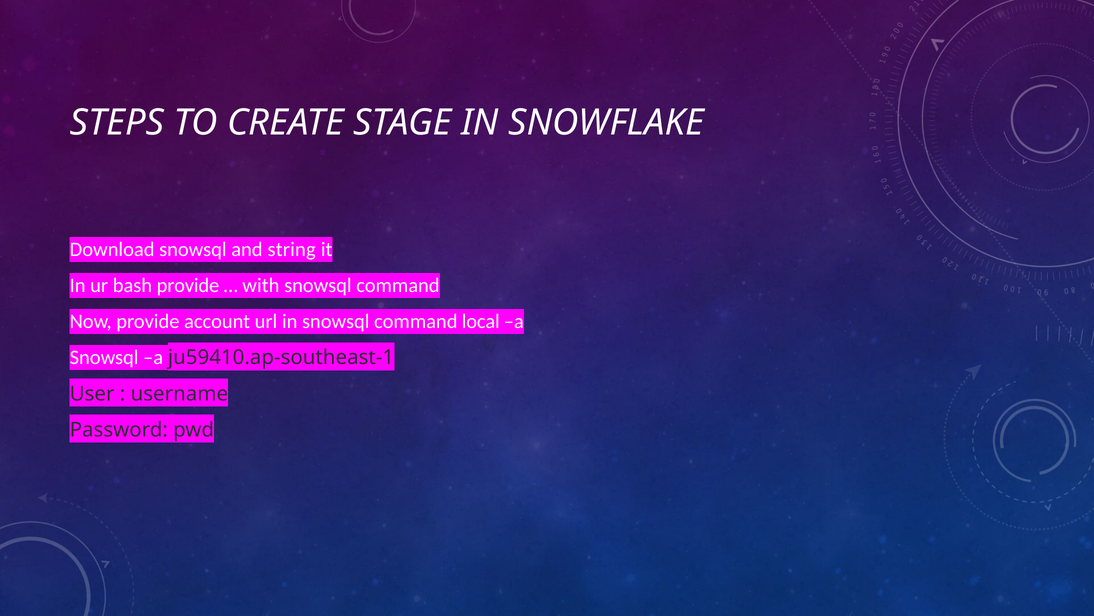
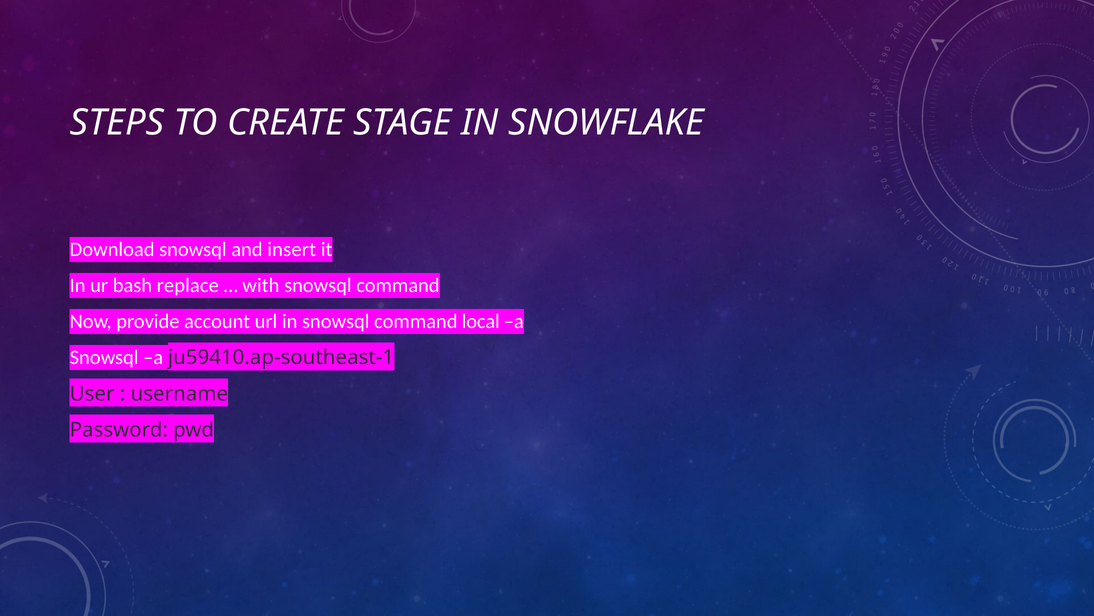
string: string -> insert
bash provide: provide -> replace
